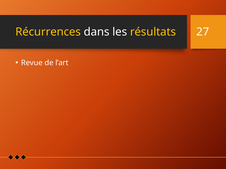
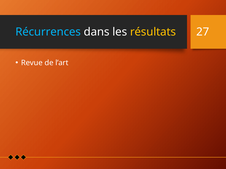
Récurrences colour: yellow -> light blue
